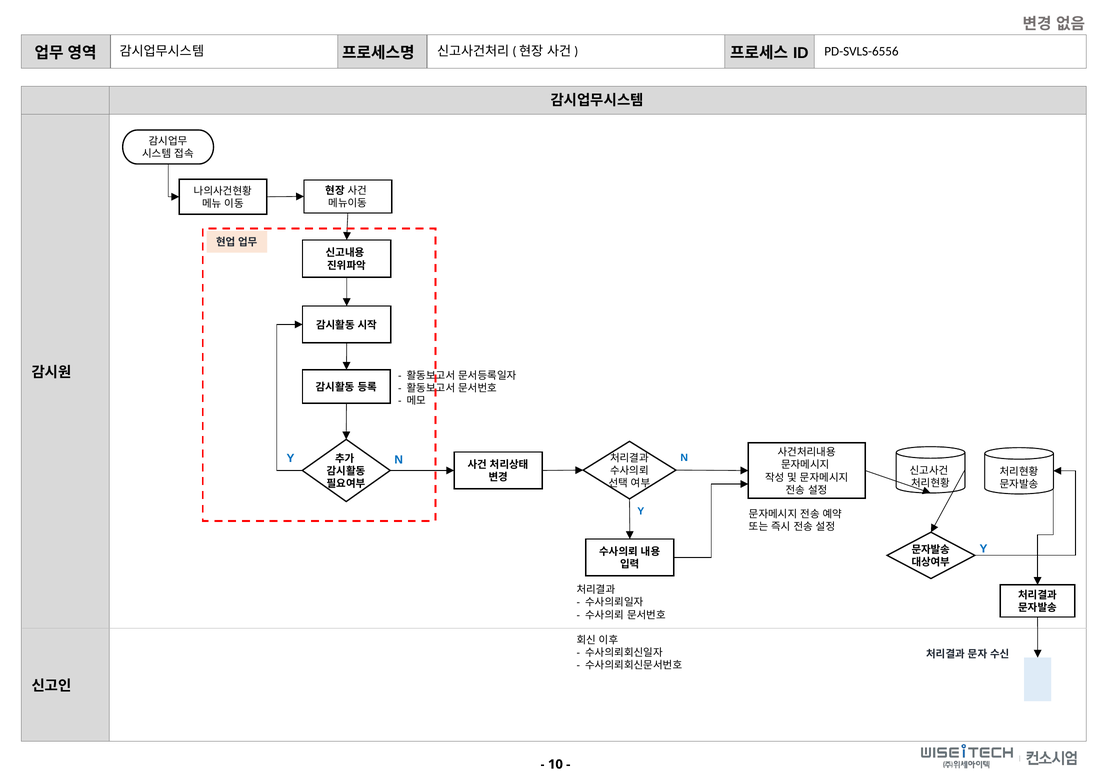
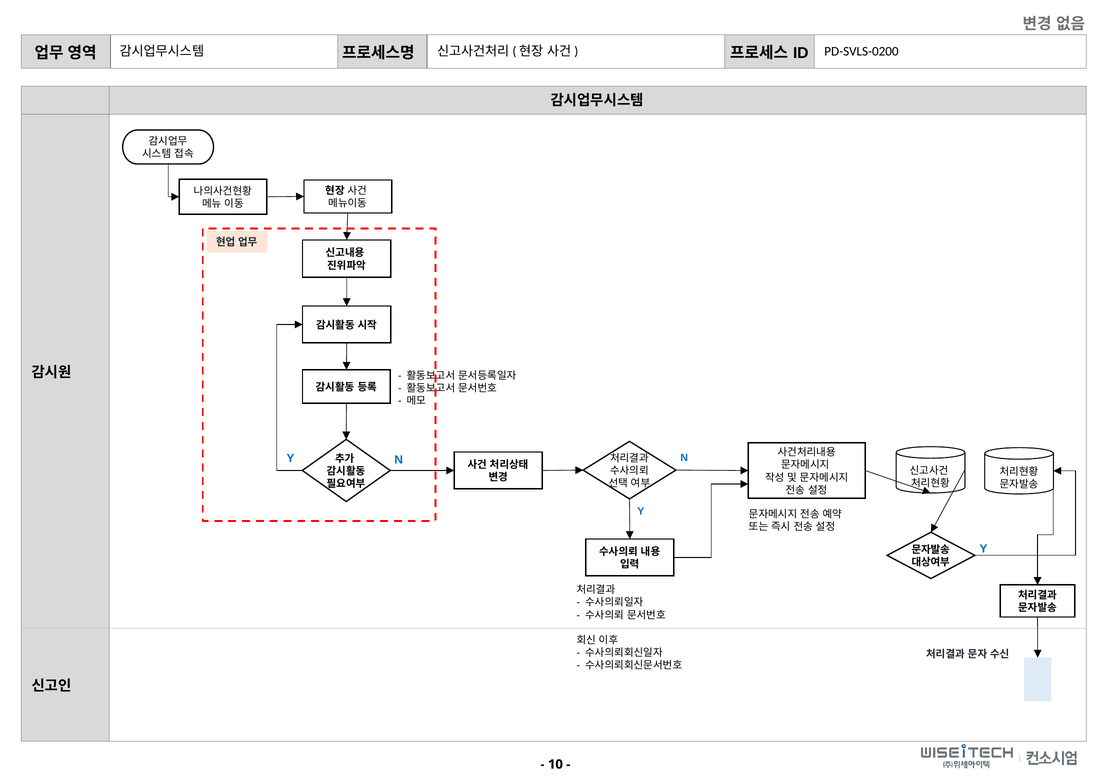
PD-SVLS-6556: PD-SVLS-6556 -> PD-SVLS-0200
